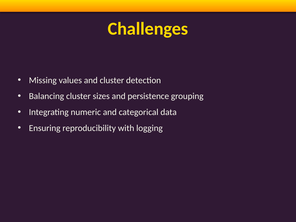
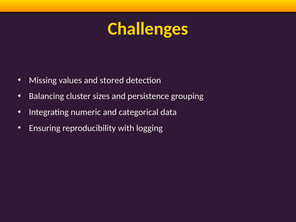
and cluster: cluster -> stored
